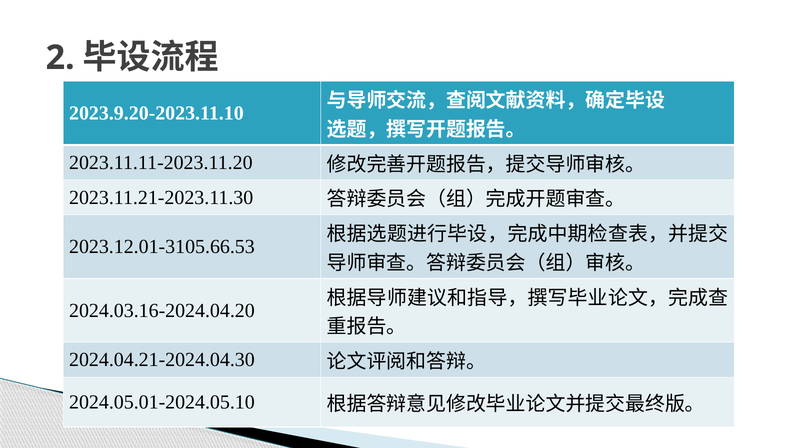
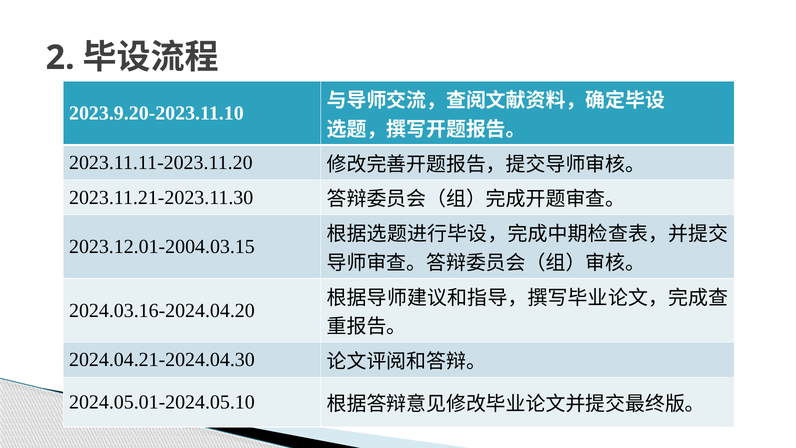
2023.12.01-3105.66.53: 2023.12.01-3105.66.53 -> 2023.12.01-2004.03.15
